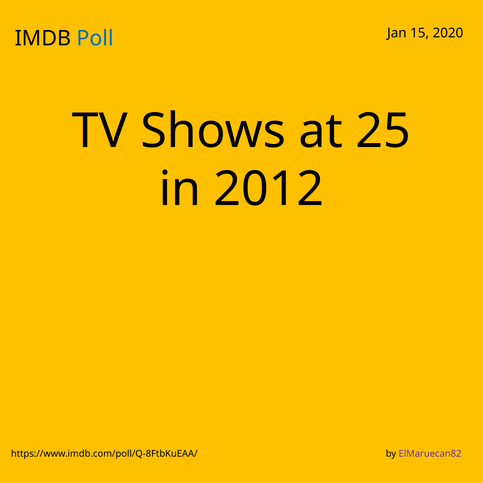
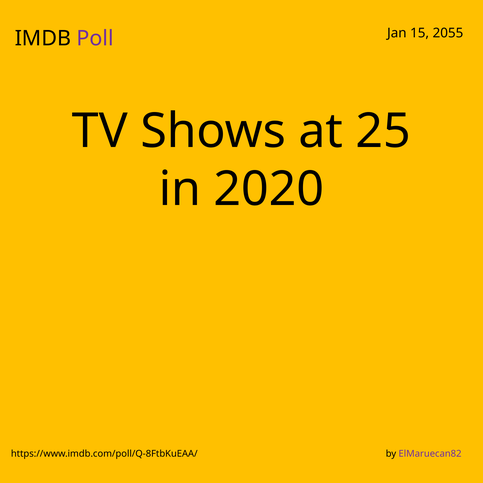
Poll colour: blue -> purple
2020: 2020 -> 2055
2012: 2012 -> 2020
